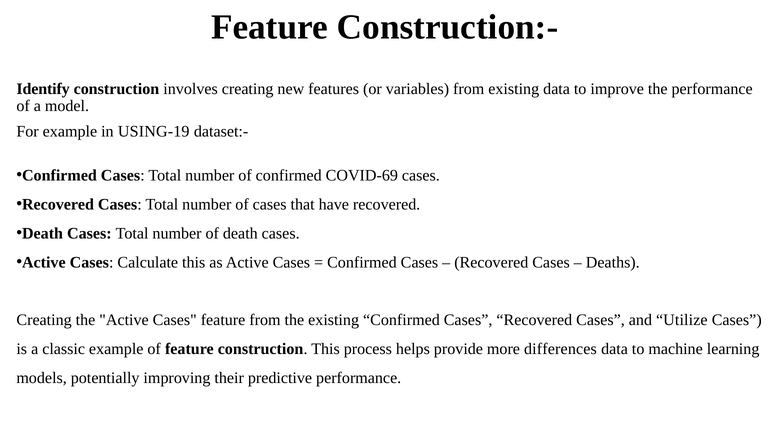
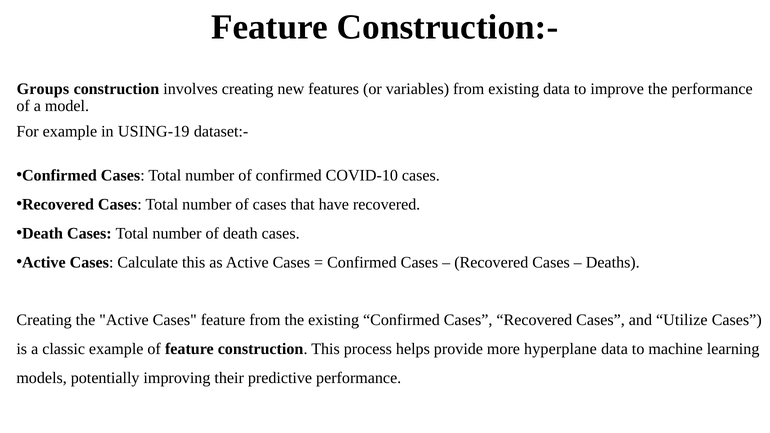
Identify: Identify -> Groups
COVID-69: COVID-69 -> COVID-10
differences: differences -> hyperplane
